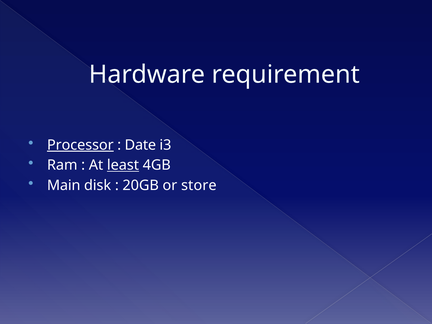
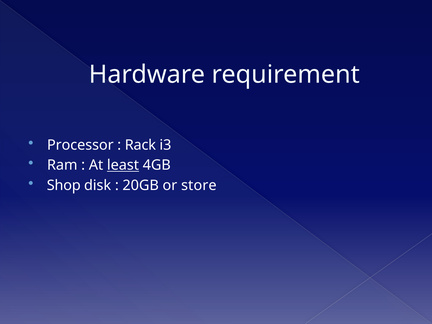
Processor underline: present -> none
Date: Date -> Rack
Main: Main -> Shop
